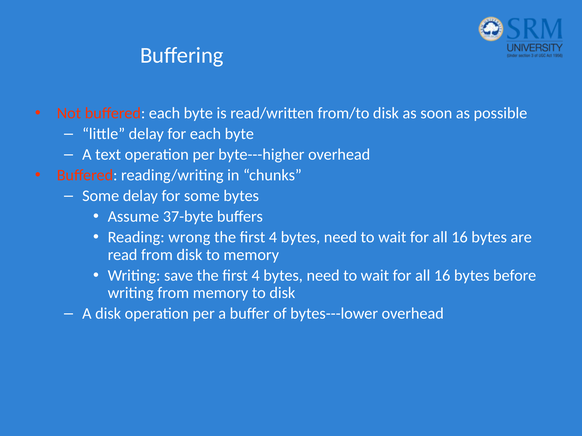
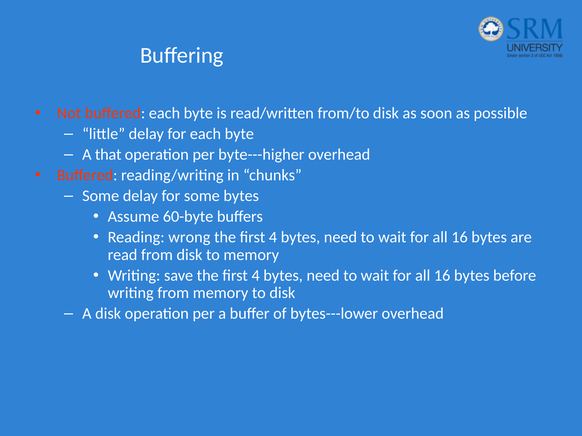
text: text -> that
37-byte: 37-byte -> 60-byte
